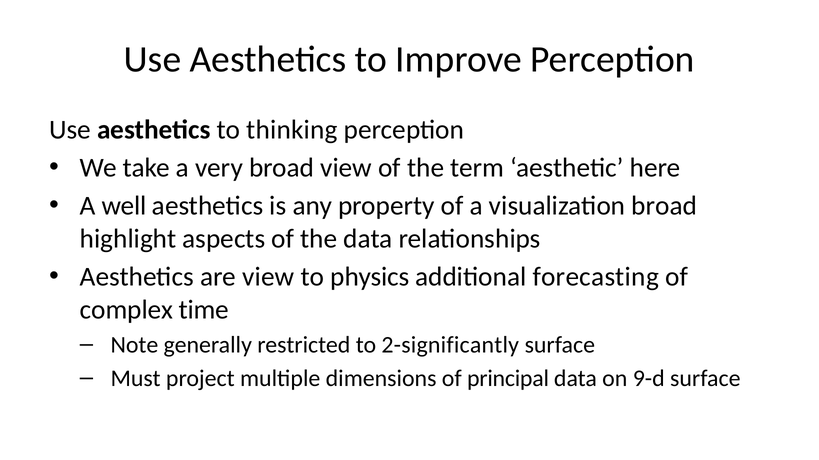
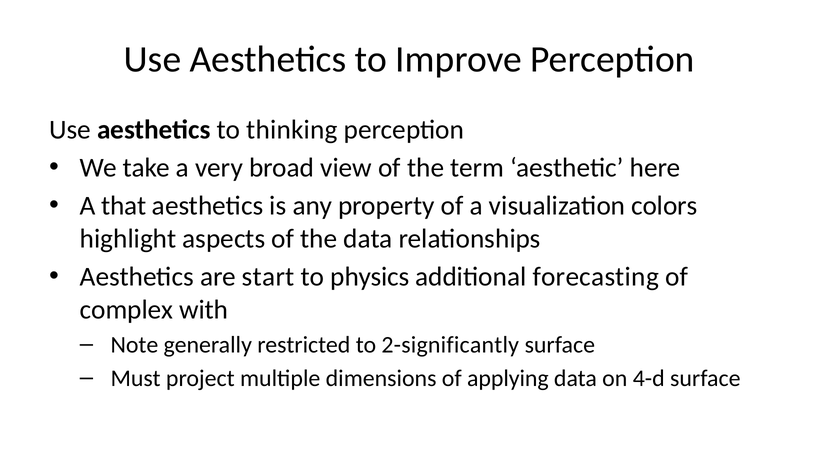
well: well -> that
visualization broad: broad -> colors
are view: view -> start
time: time -> with
principal: principal -> applying
9-d: 9-d -> 4-d
